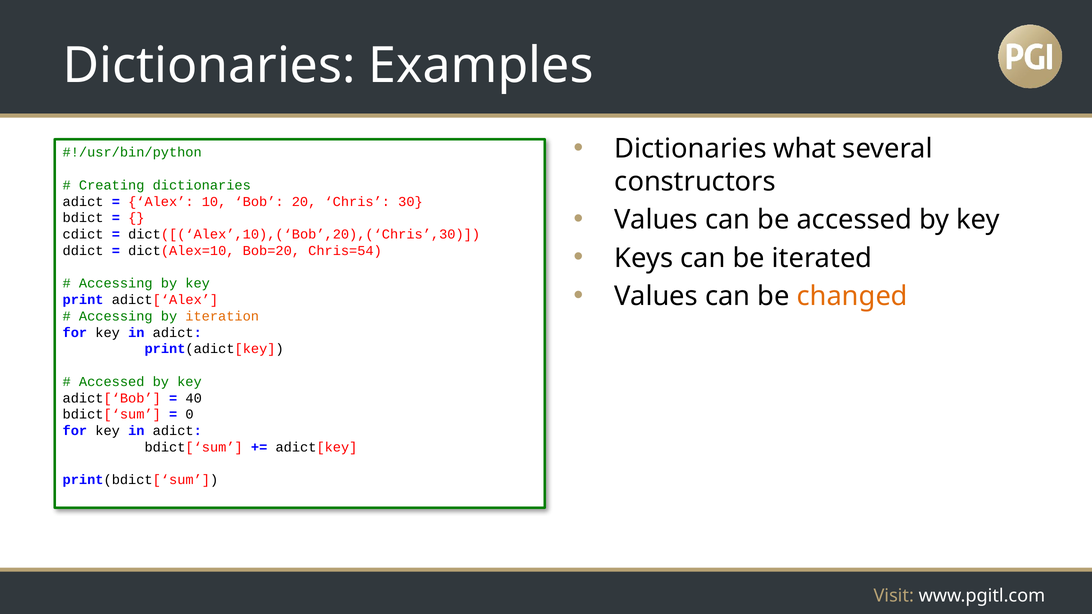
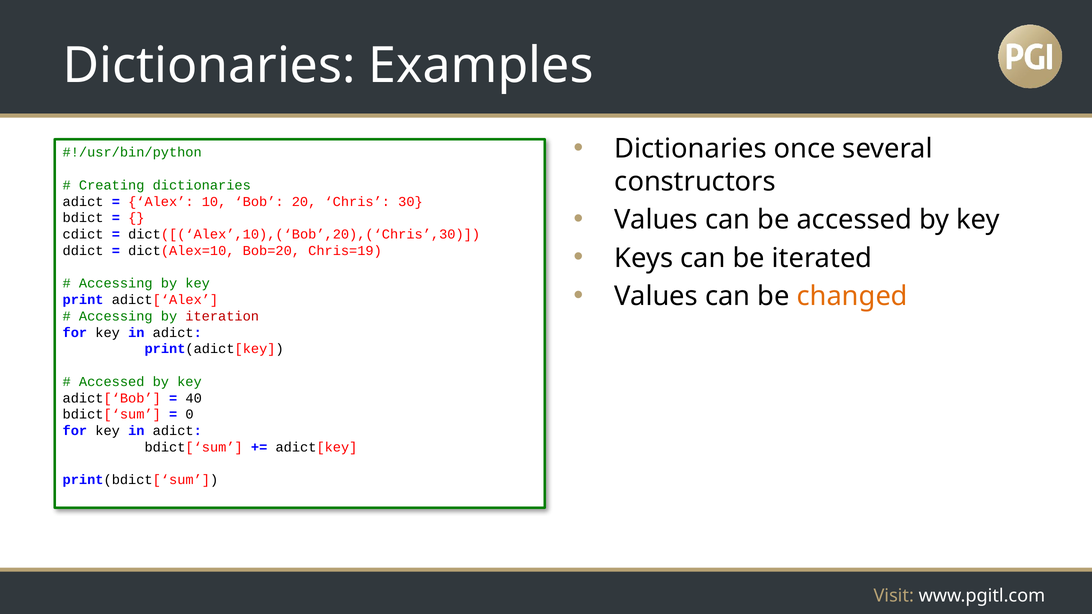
what: what -> once
Chris=54: Chris=54 -> Chris=19
iteration colour: orange -> red
